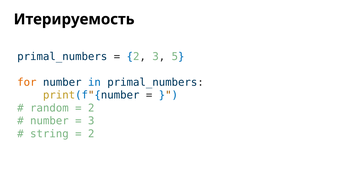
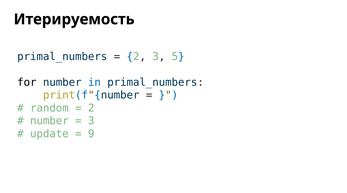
for colour: orange -> black
string: string -> update
2 at (91, 133): 2 -> 9
